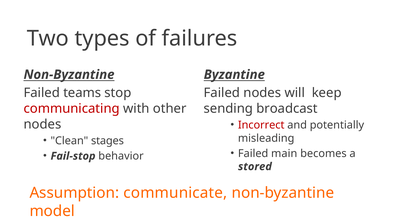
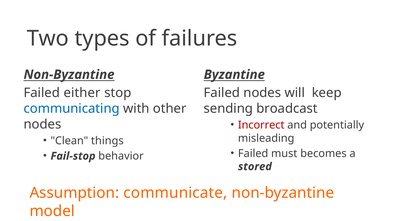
teams: teams -> either
communicating colour: red -> blue
stages: stages -> things
main: main -> must
